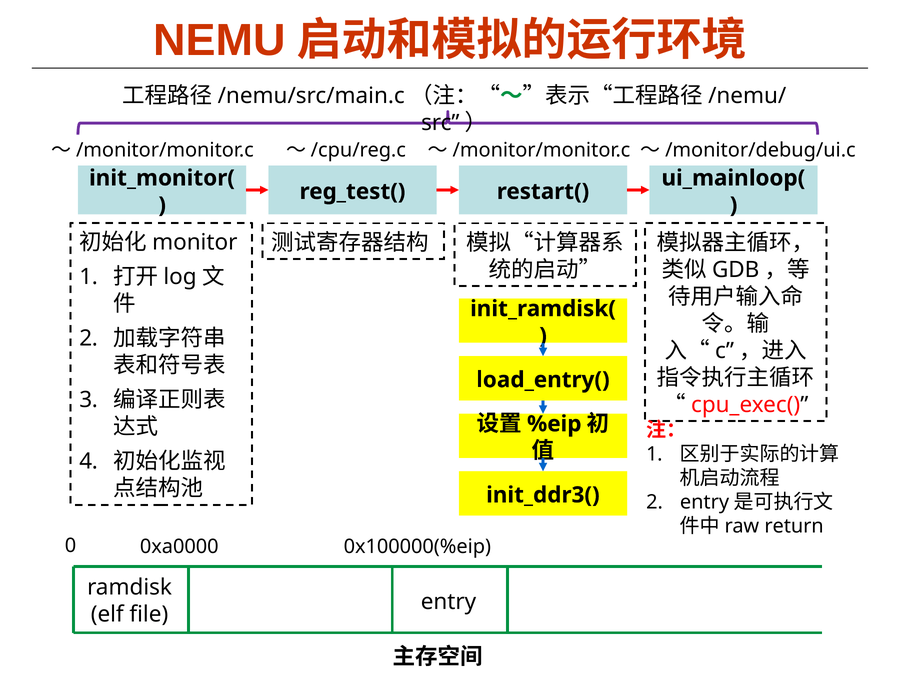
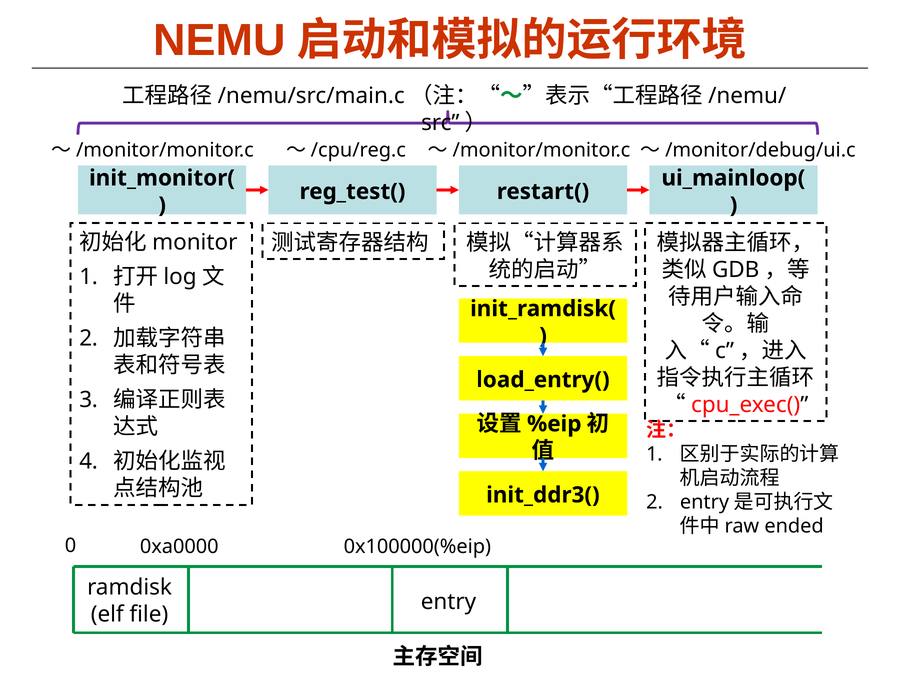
return: return -> ended
